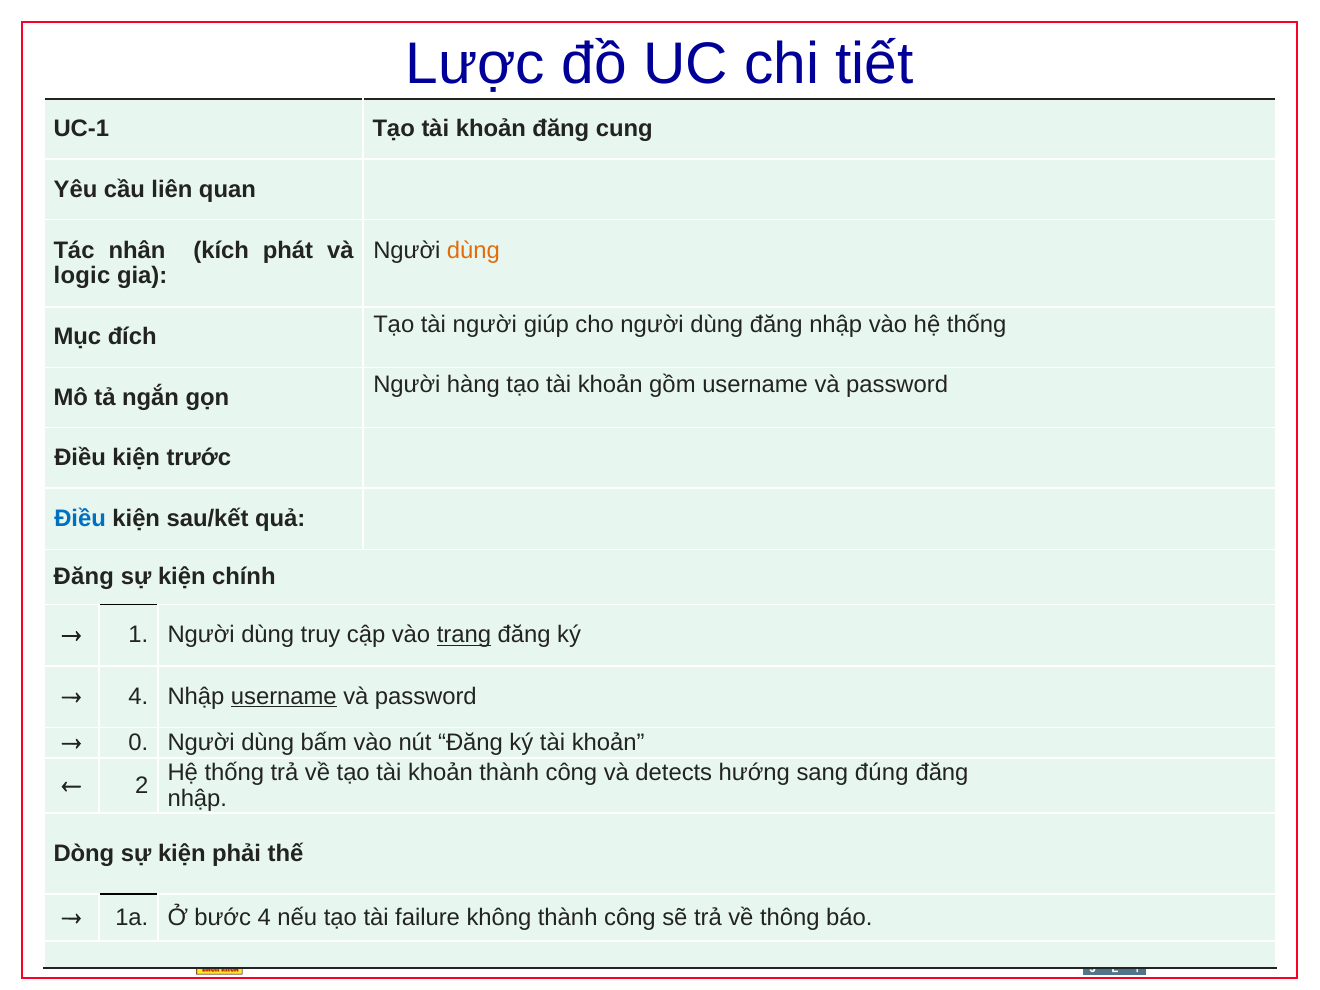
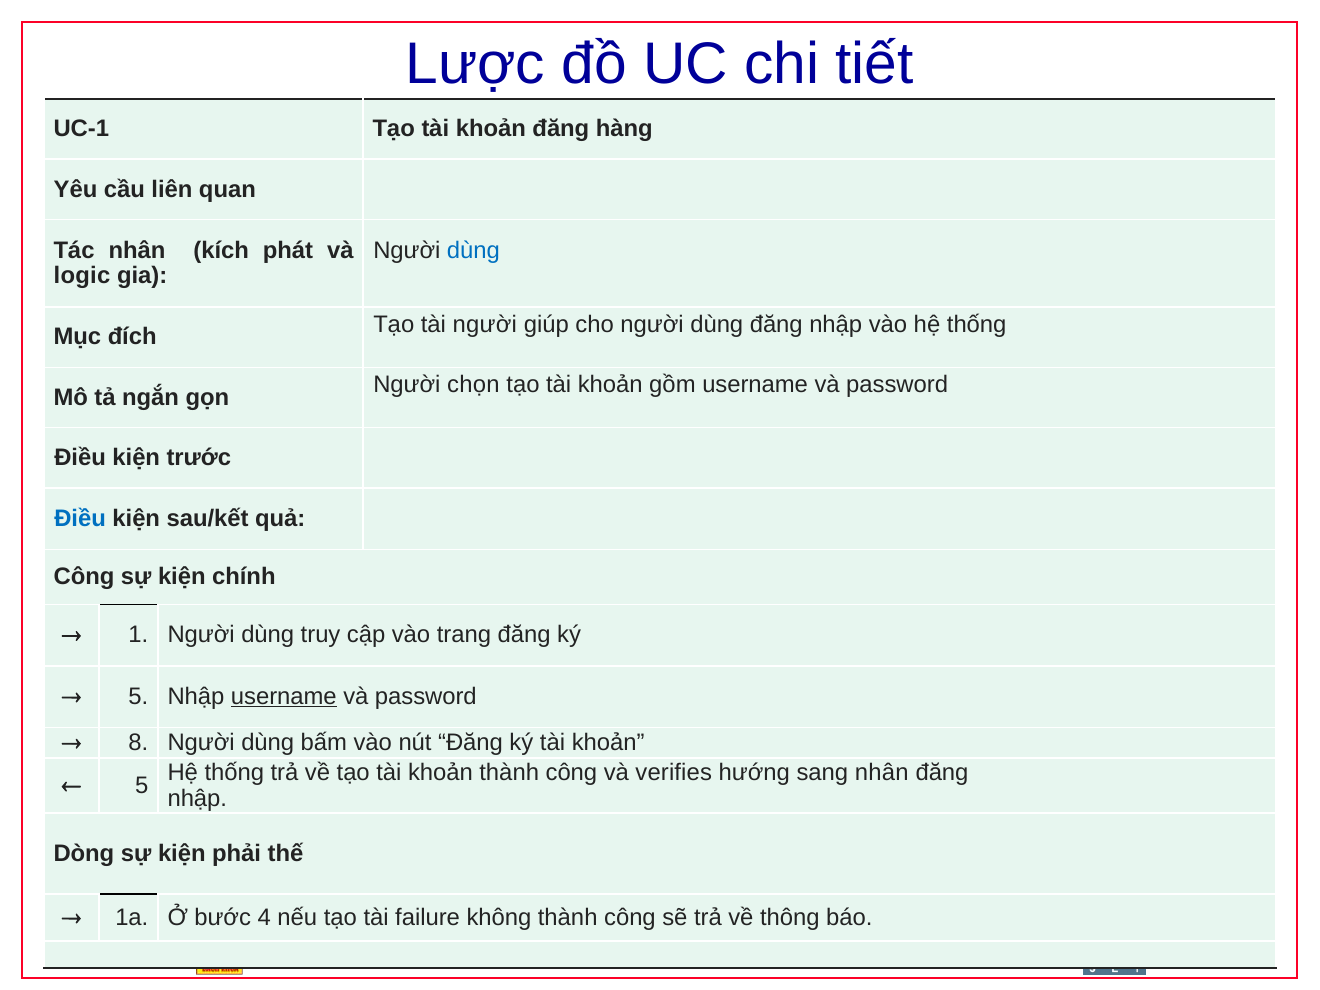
cung: cung -> hàng
dùng at (473, 250) colour: orange -> blue
hàng: hàng -> chọn
Đăng at (84, 577): Đăng -> Công
trang underline: present -> none
4 at (138, 697): 4 -> 5
0: 0 -> 8
detects: detects -> verifies
sang đúng: đúng -> nhân
2 at (142, 786): 2 -> 5
